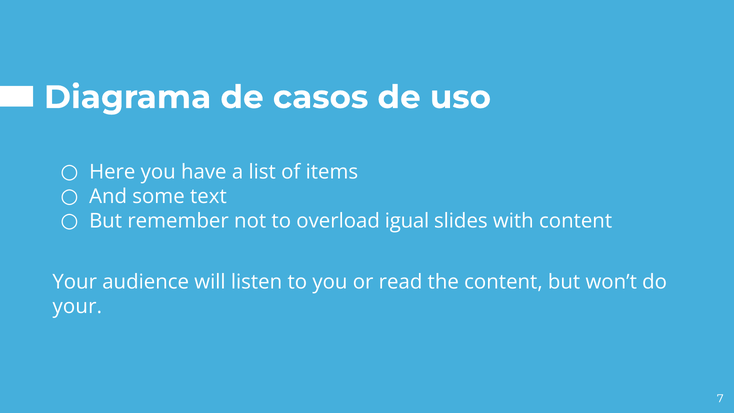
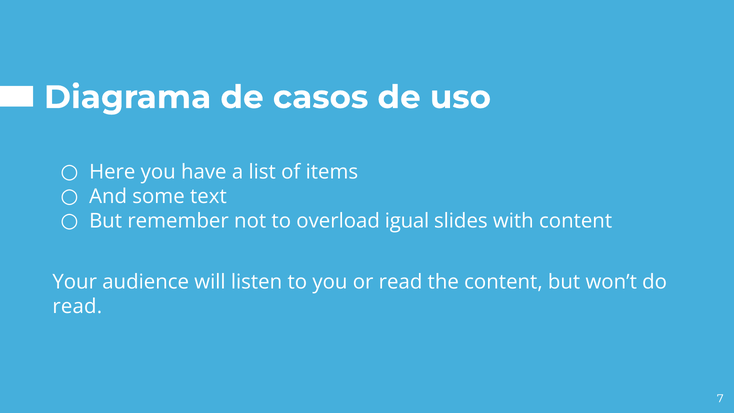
your at (77, 307): your -> read
